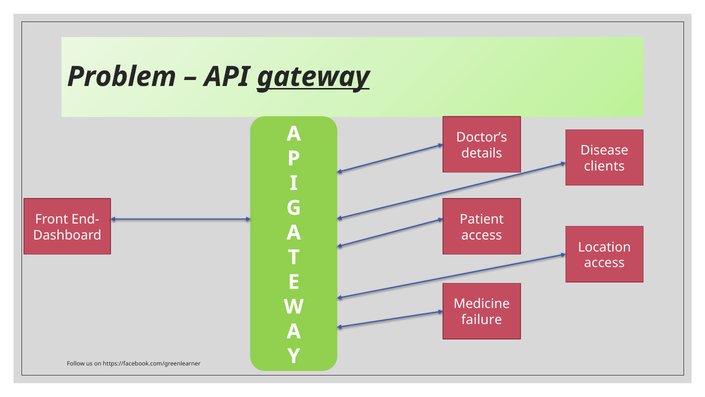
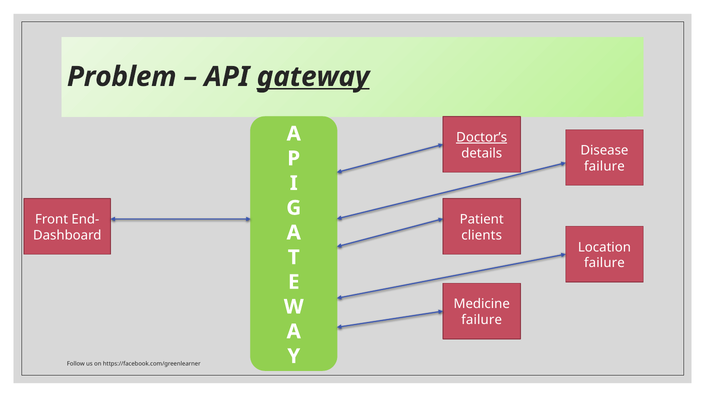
Doctor’s underline: none -> present
clients at (604, 166): clients -> failure
access at (482, 235): access -> clients
access at (604, 263): access -> failure
